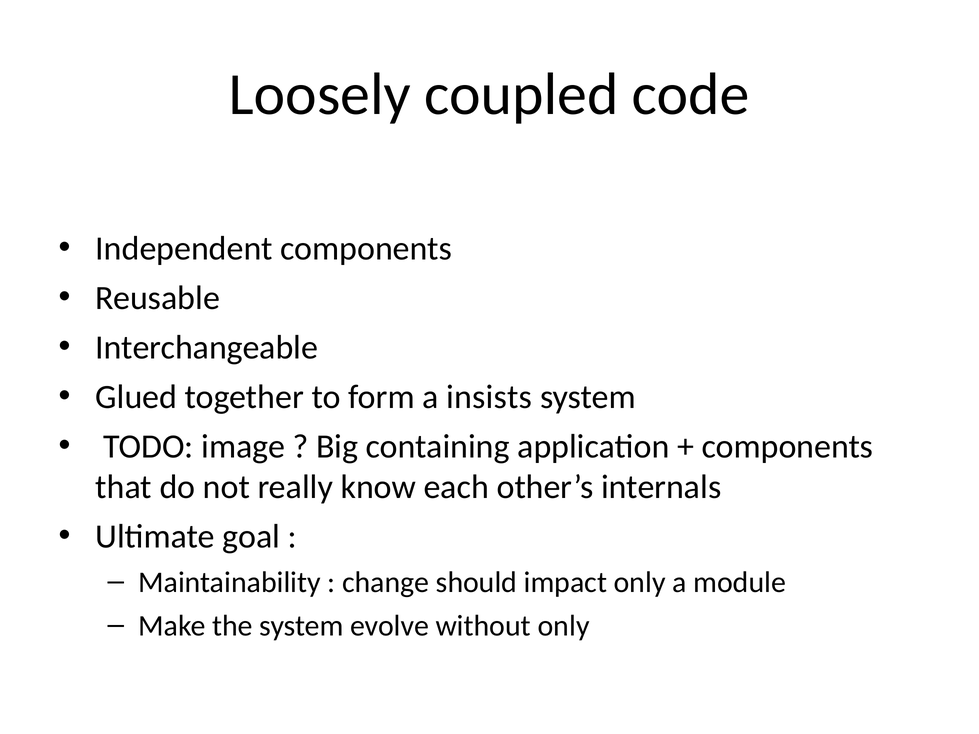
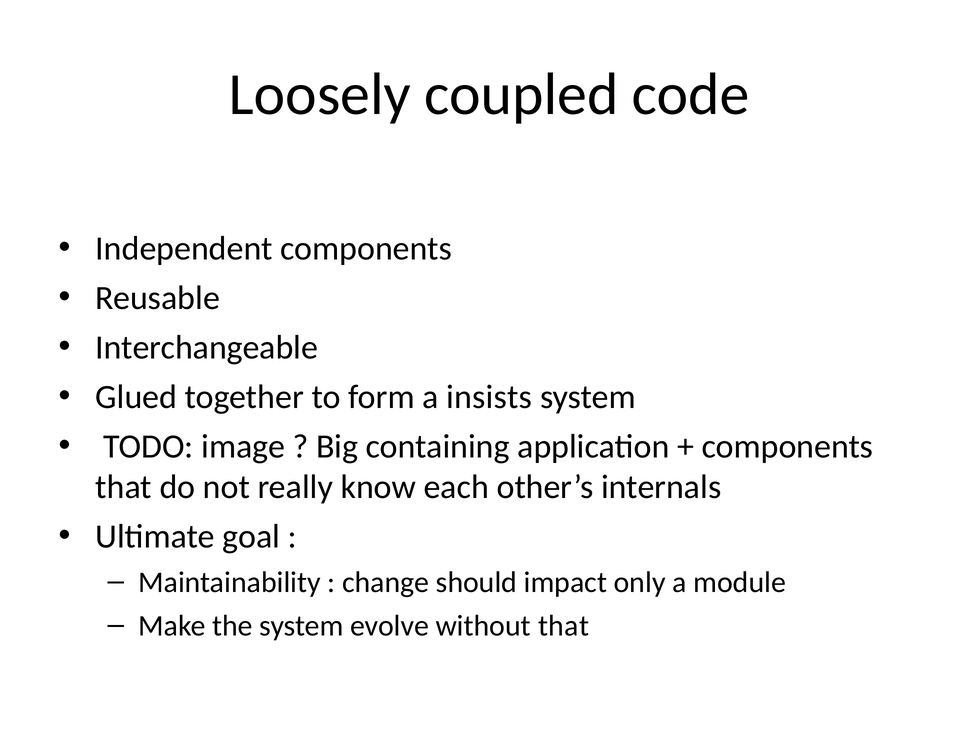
without only: only -> that
